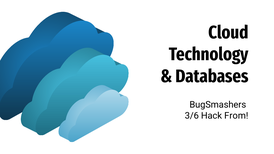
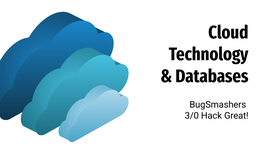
3/6: 3/6 -> 3/0
From: From -> Great
